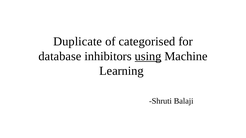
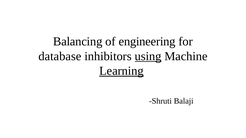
Duplicate: Duplicate -> Balancing
categorised: categorised -> engineering
Learning underline: none -> present
